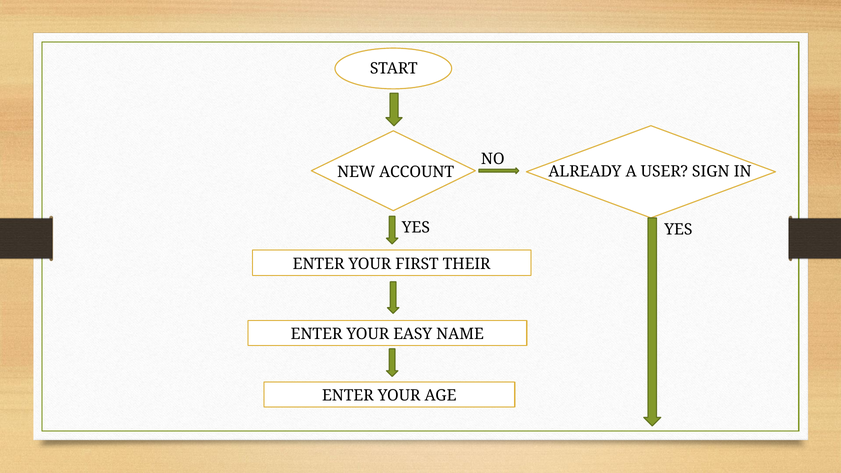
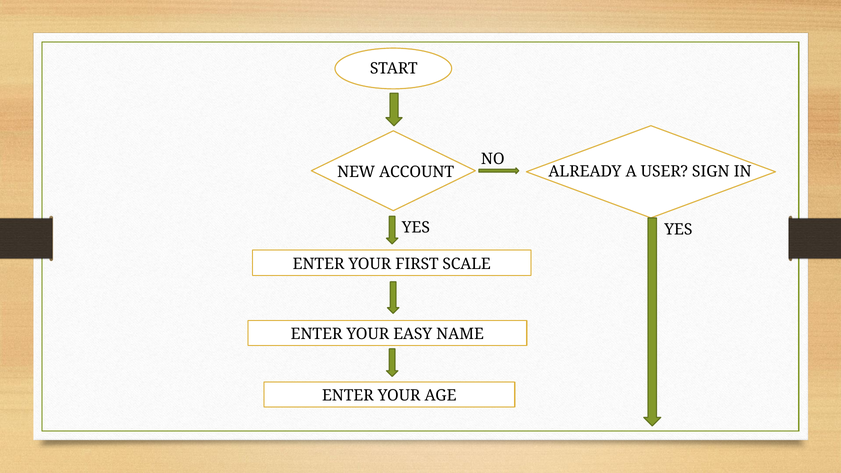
THEIR: THEIR -> SCALE
